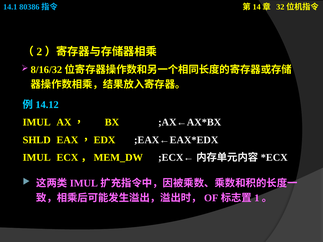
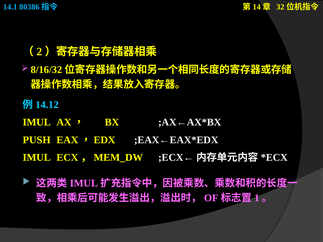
SHLD: SHLD -> PUSH
